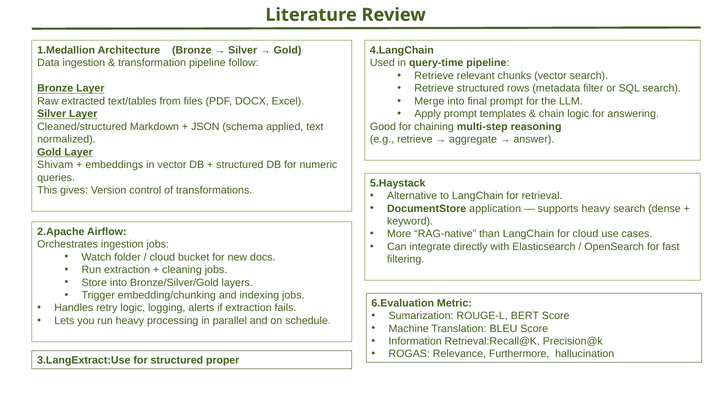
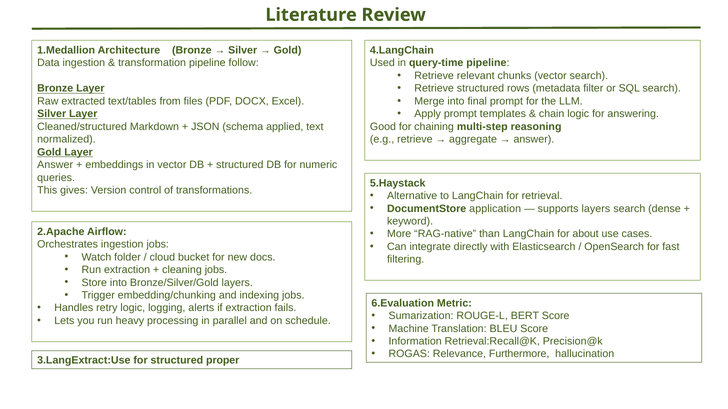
Shivam at (55, 165): Shivam -> Answer
supports heavy: heavy -> layers
for cloud: cloud -> about
